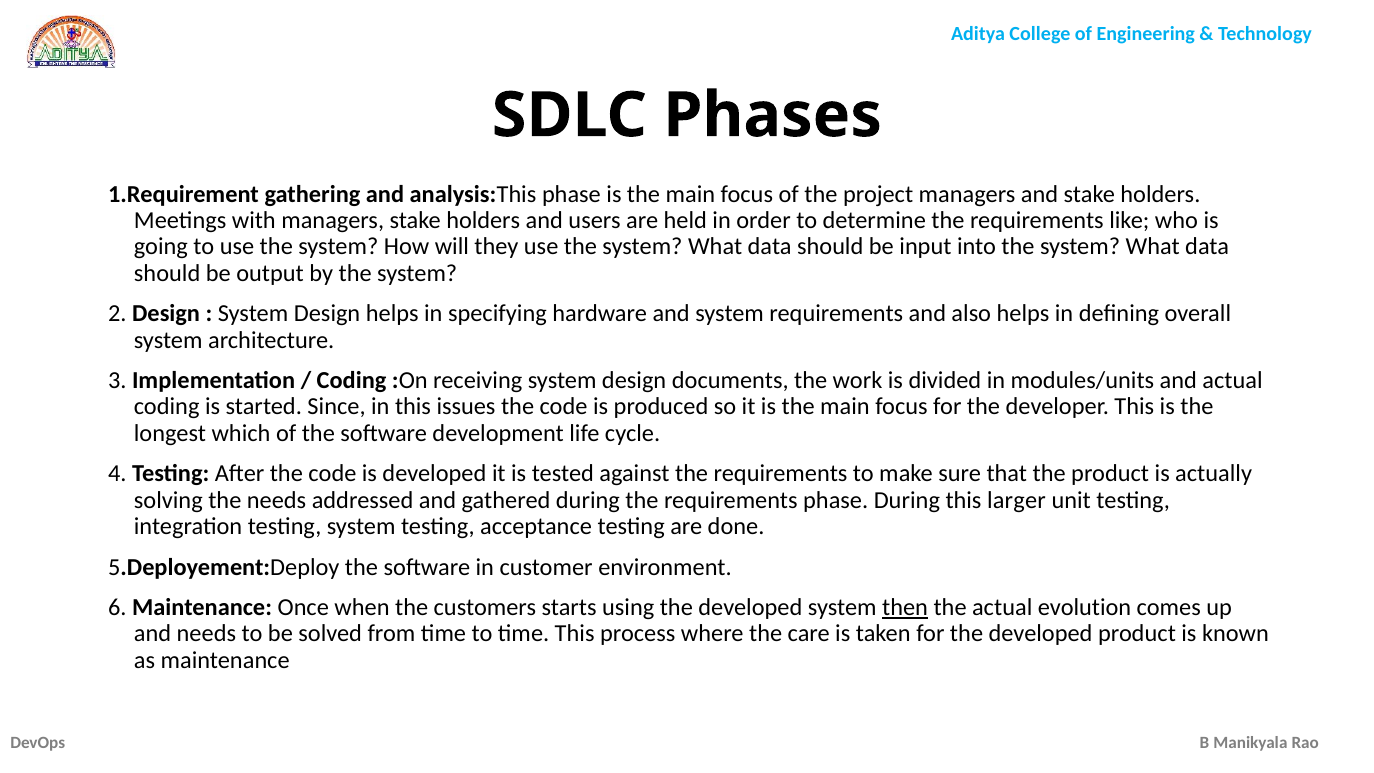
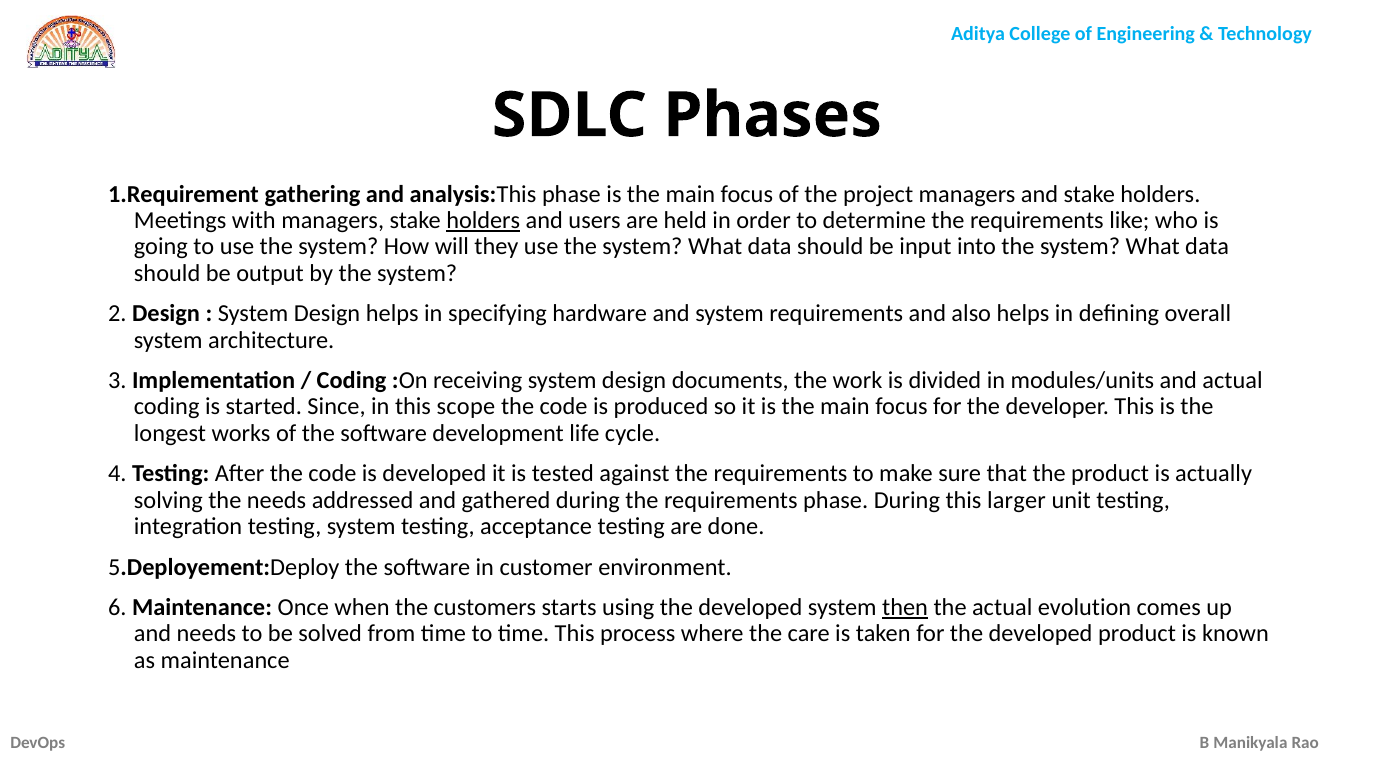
holders at (483, 221) underline: none -> present
issues: issues -> scope
which: which -> works
